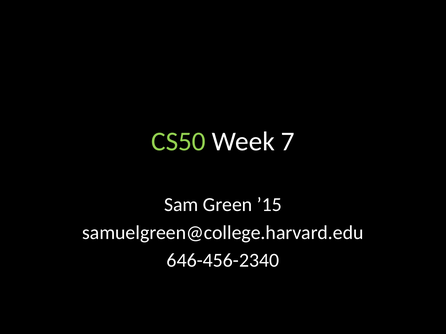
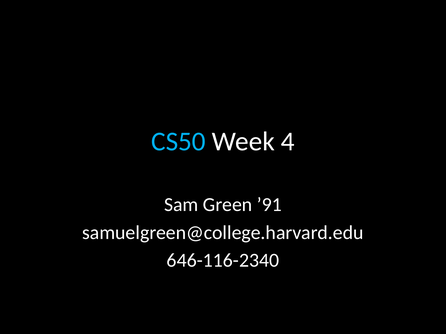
CS50 colour: light green -> light blue
7: 7 -> 4
’15: ’15 -> ’91
646-456-2340: 646-456-2340 -> 646-116-2340
